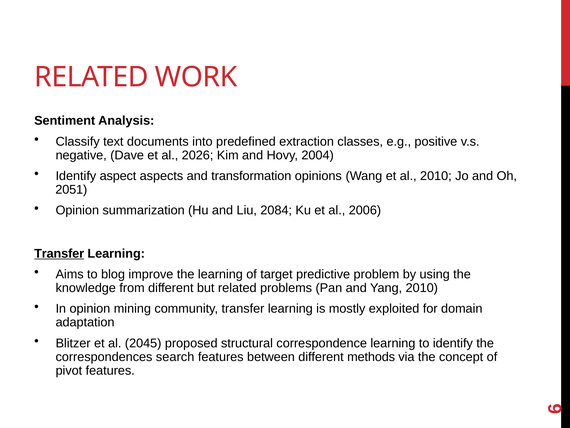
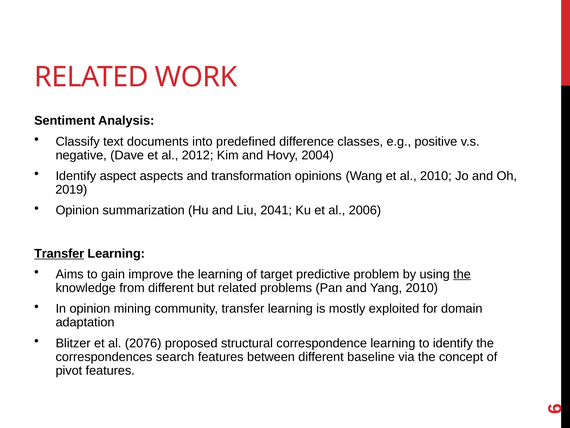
extraction: extraction -> difference
2026: 2026 -> 2012
2051: 2051 -> 2019
2084: 2084 -> 2041
blog: blog -> gain
the at (462, 274) underline: none -> present
2045: 2045 -> 2076
methods: methods -> baseline
